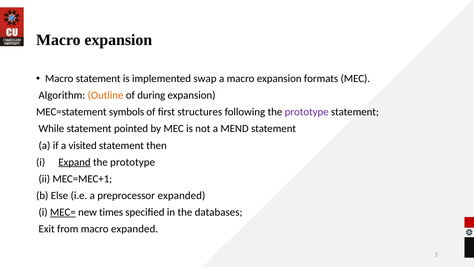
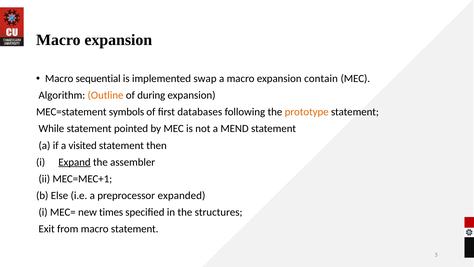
Macro statement: statement -> sequential
formats: formats -> contain
structures: structures -> databases
prototype at (307, 112) colour: purple -> orange
prototype at (133, 162): prototype -> assembler
MEC= underline: present -> none
databases: databases -> structures
macro expanded: expanded -> statement
